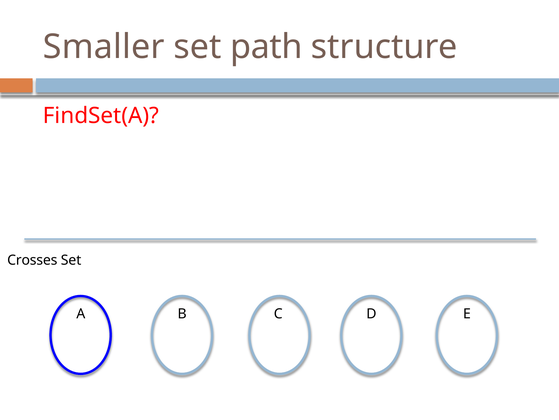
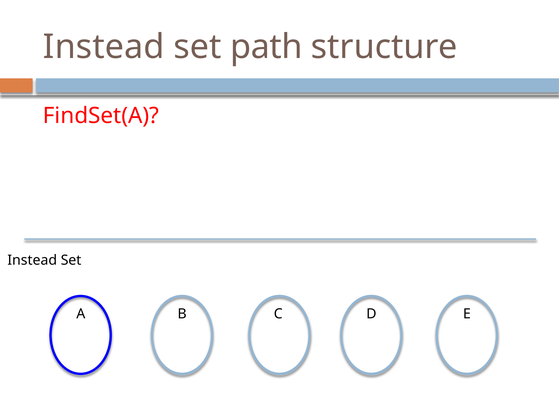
Smaller at (104, 47): Smaller -> Instead
Crosses at (32, 260): Crosses -> Instead
